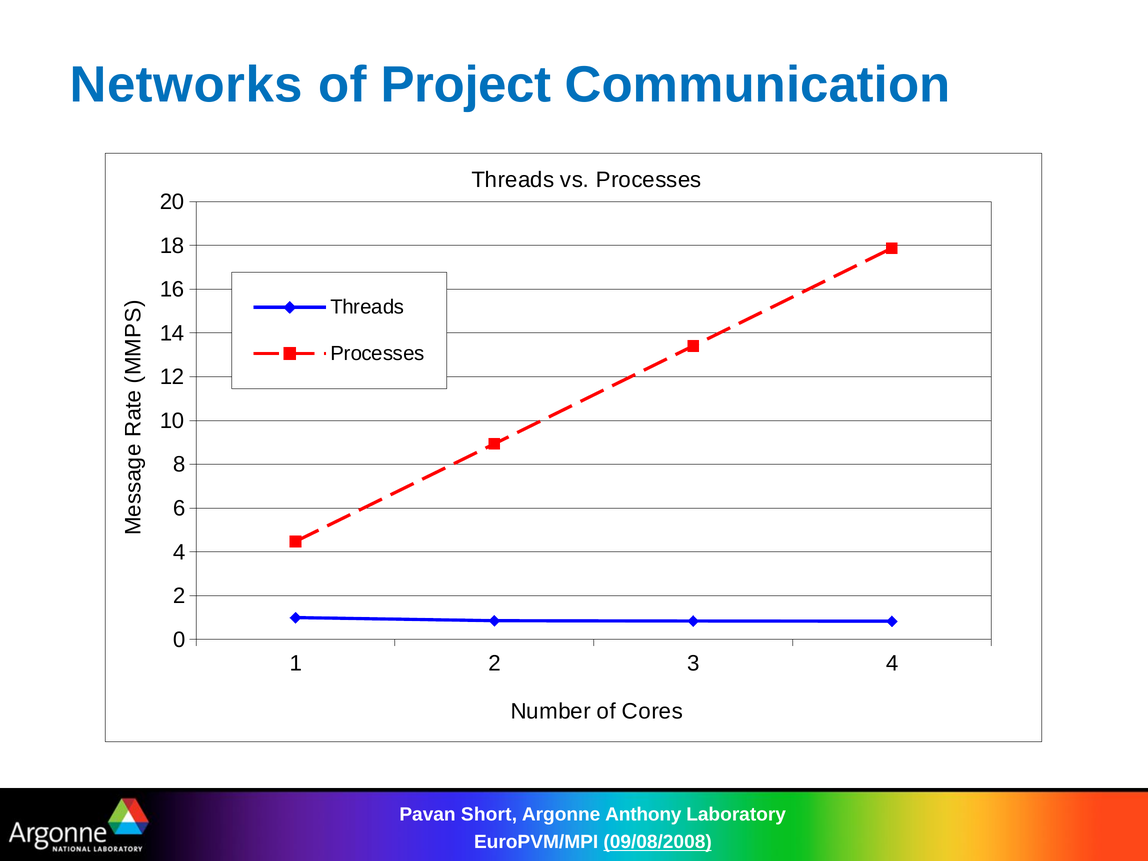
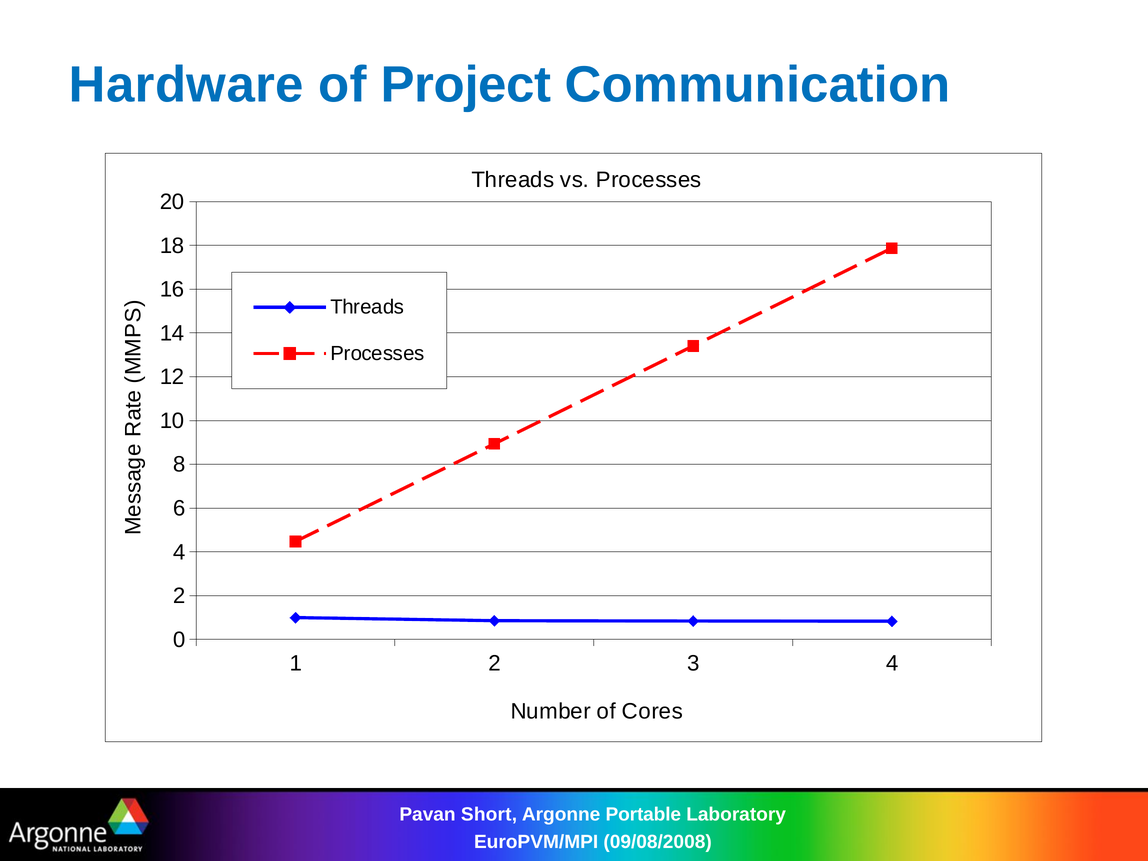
Networks: Networks -> Hardware
Anthony: Anthony -> Portable
09/08/2008 underline: present -> none
